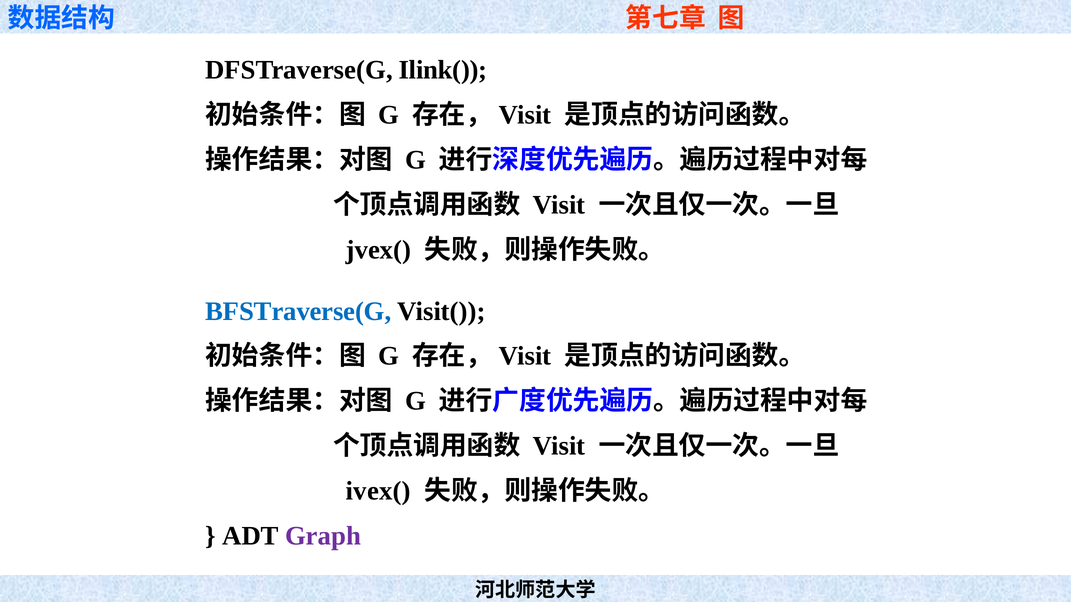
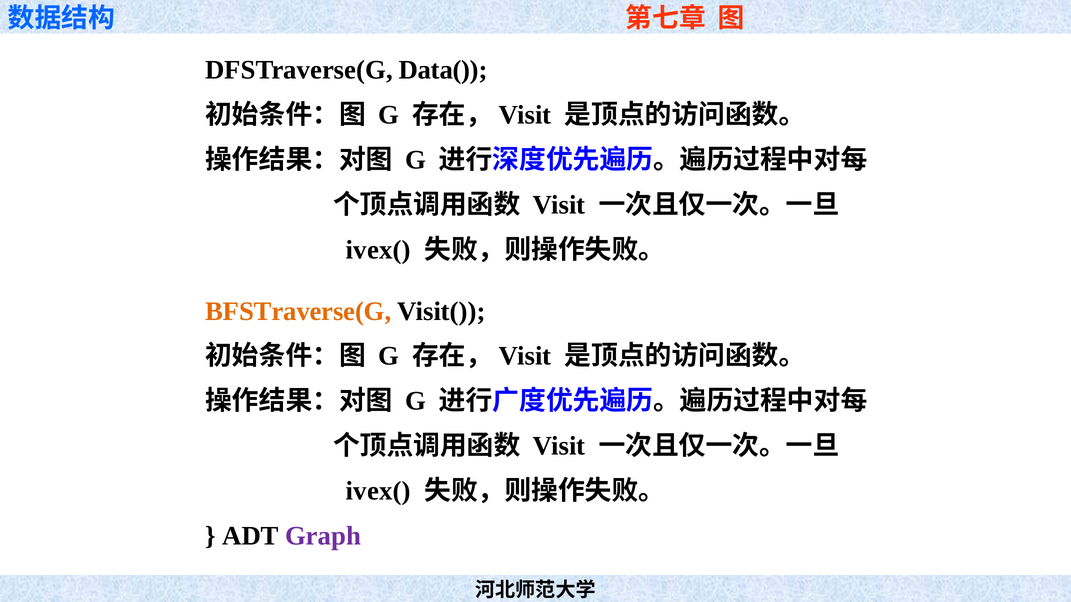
Ilink(: Ilink( -> Data(
jvex( at (378, 250): jvex( -> ivex(
BFSTraverse(G colour: blue -> orange
